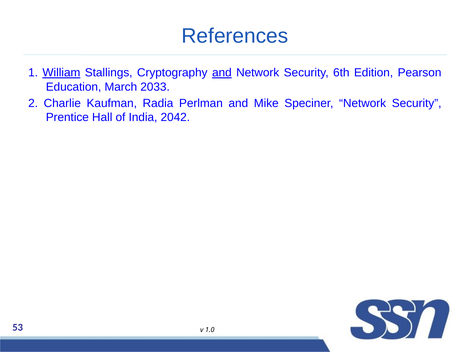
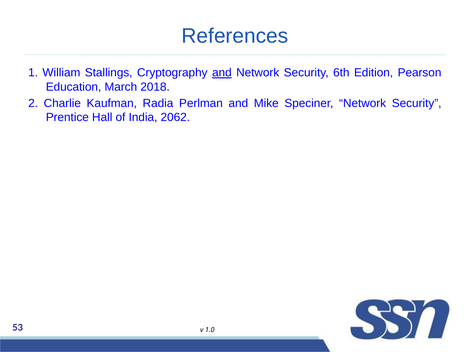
William underline: present -> none
2033: 2033 -> 2018
2042: 2042 -> 2062
